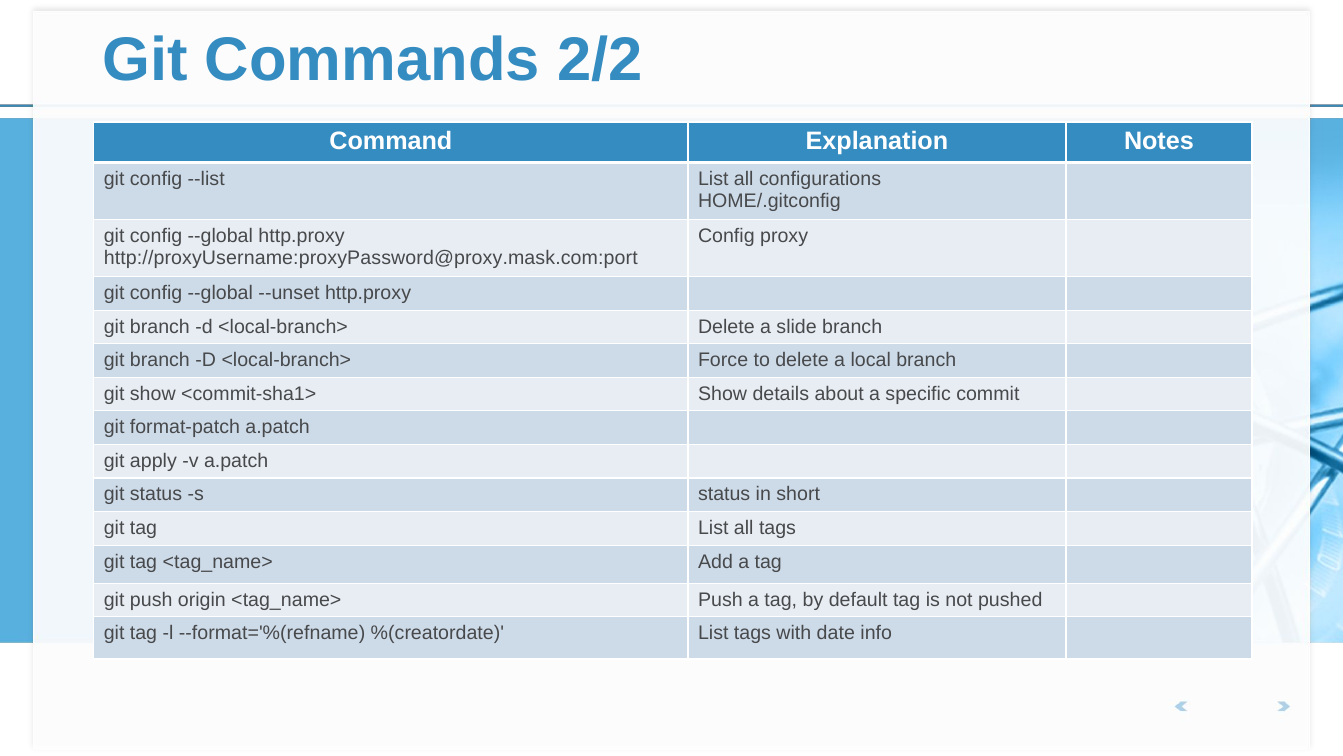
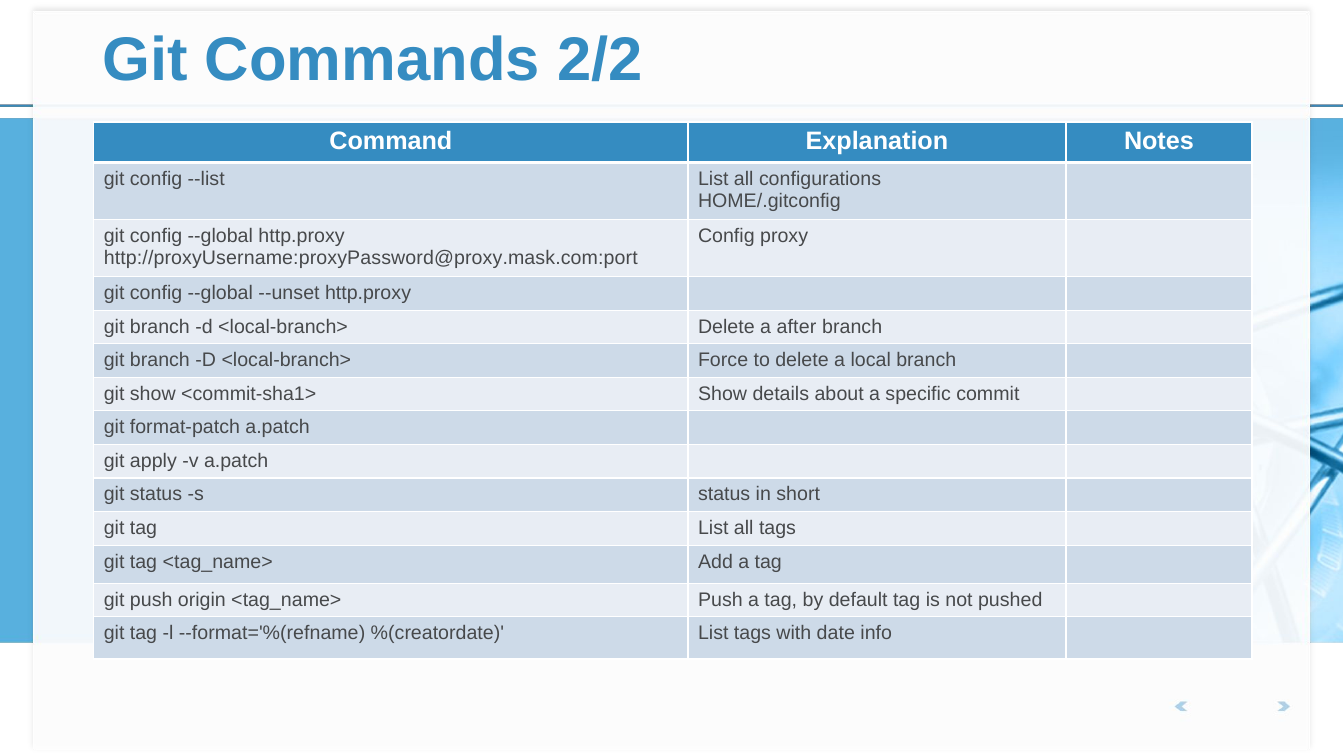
slide: slide -> after
